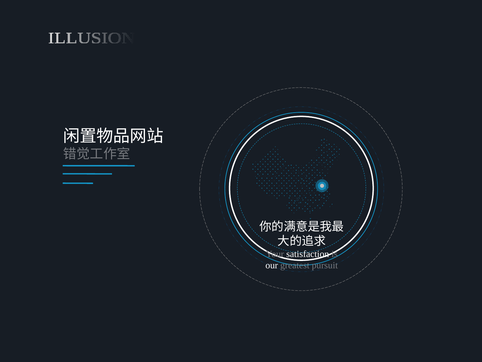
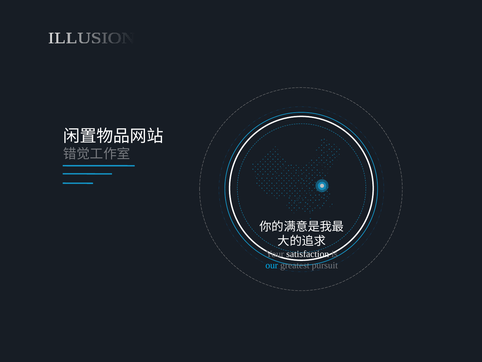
our colour: white -> light blue
